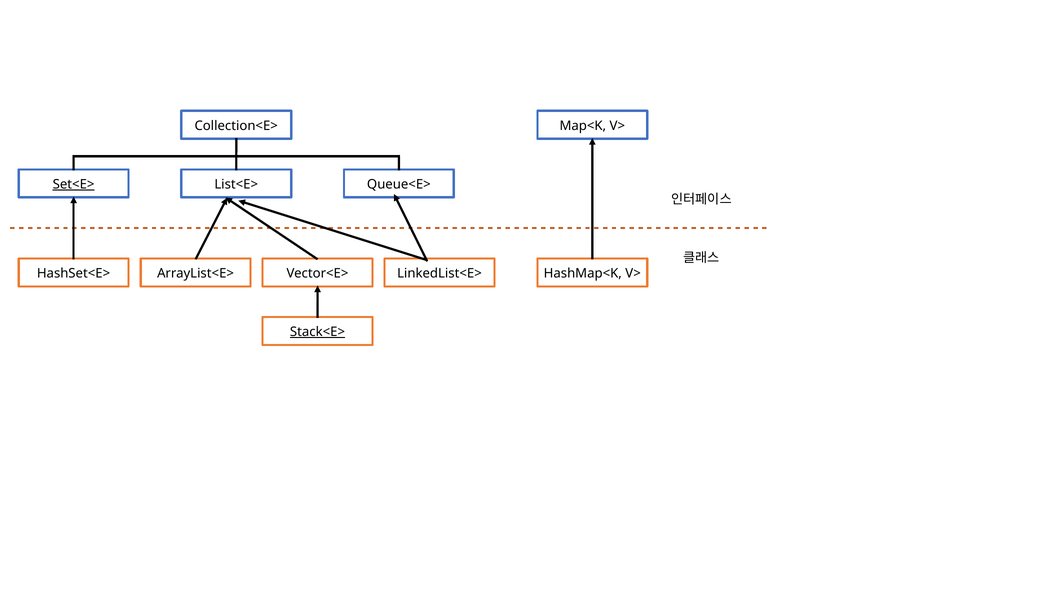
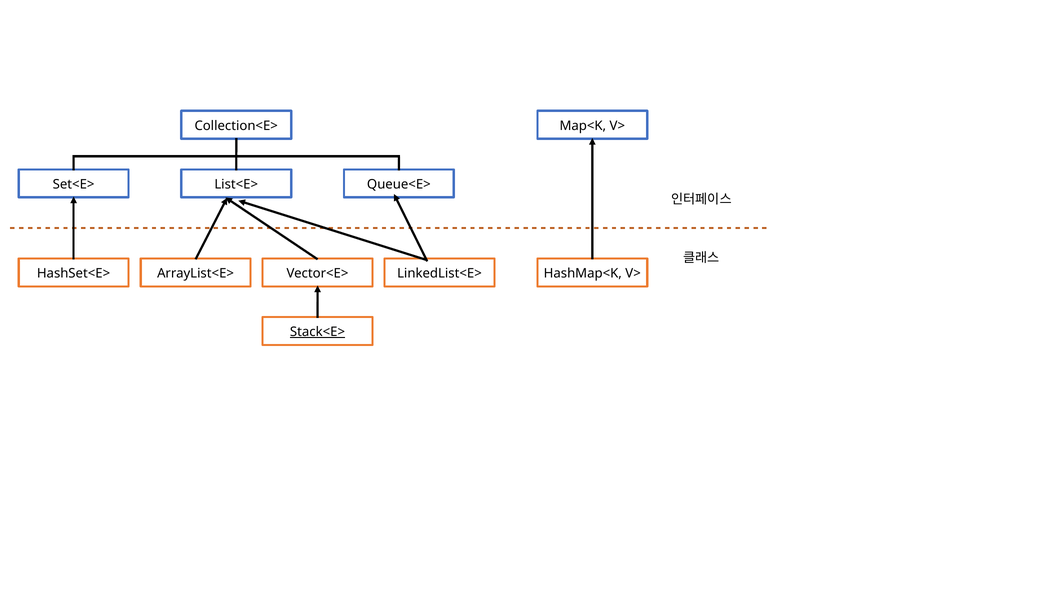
Set<E> underline: present -> none
